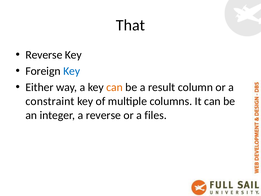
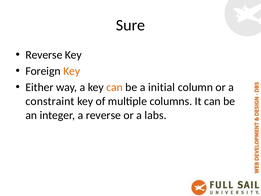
That: That -> Sure
Key at (72, 71) colour: blue -> orange
result: result -> initial
files: files -> labs
